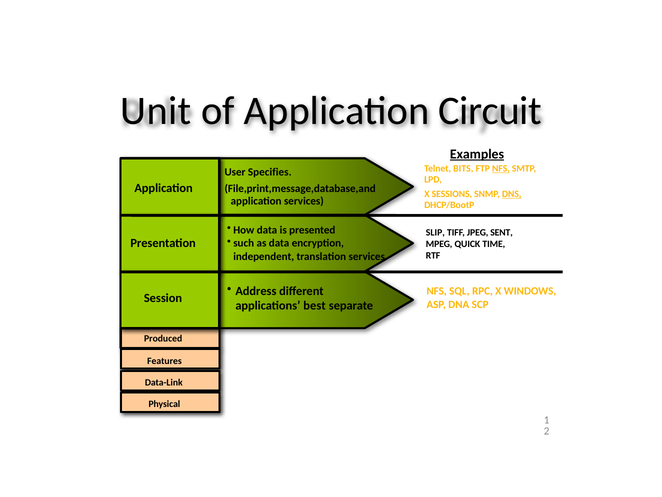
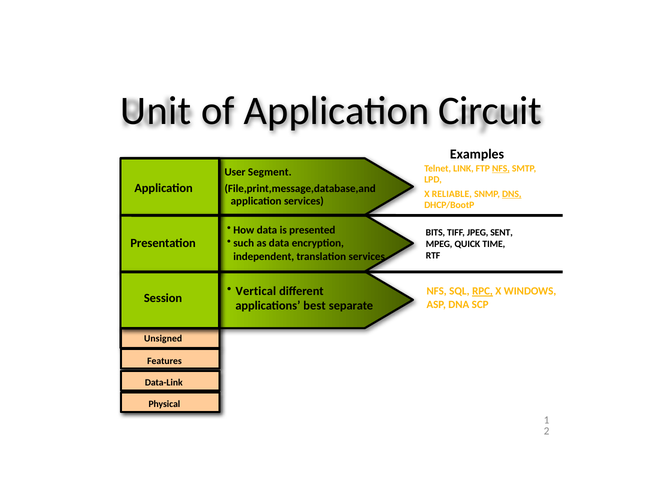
Examples underline: present -> none
BITS: BITS -> LINK
Specifies: Specifies -> Segment
SESSIONS: SESSIONS -> RELIABLE
SLIP: SLIP -> BITS
Address: Address -> Vertical
RPC underline: none -> present
Produced: Produced -> Unsigned
